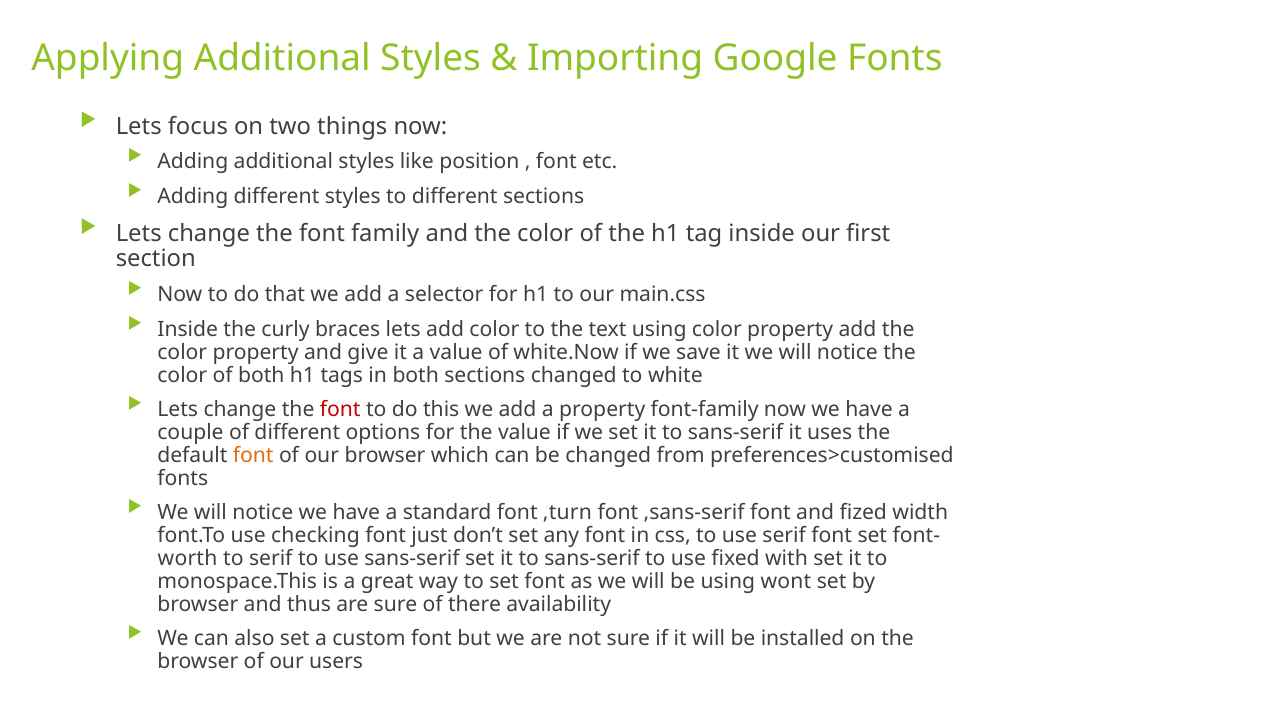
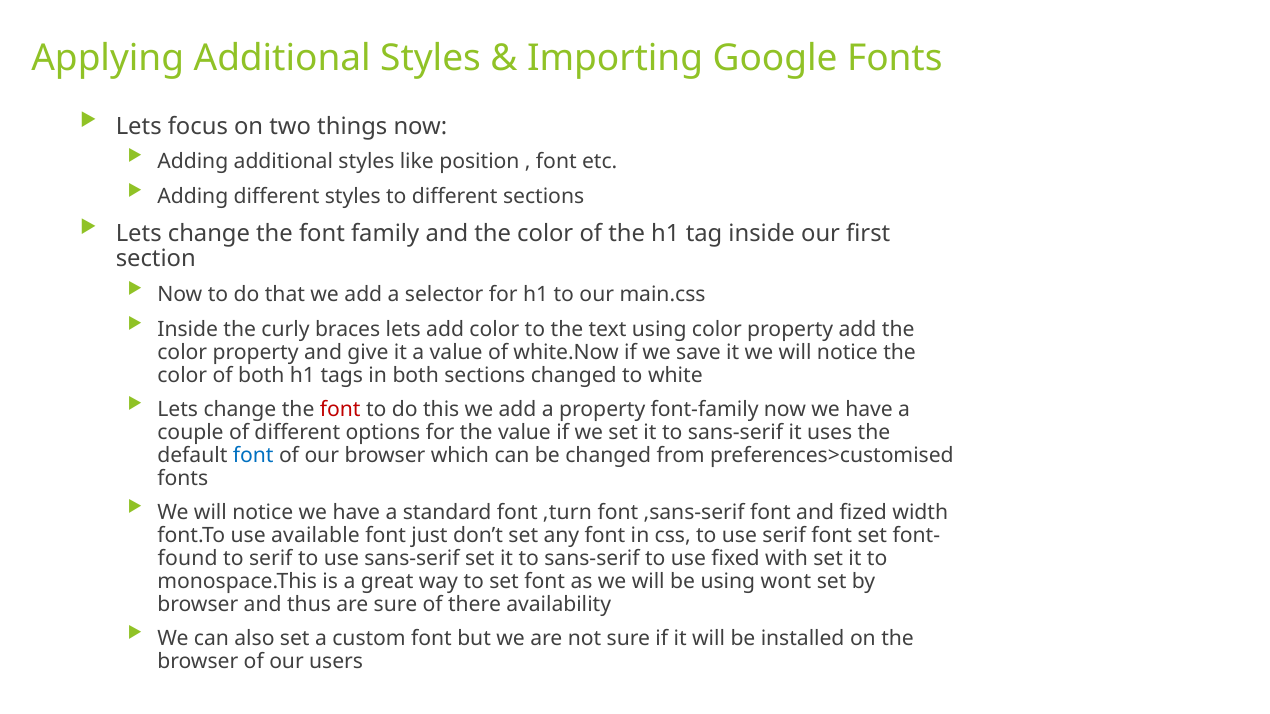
font at (253, 456) colour: orange -> blue
checking: checking -> available
worth: worth -> found
